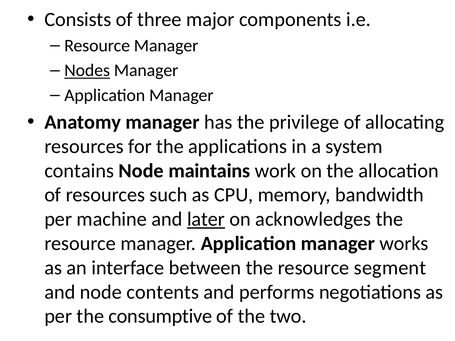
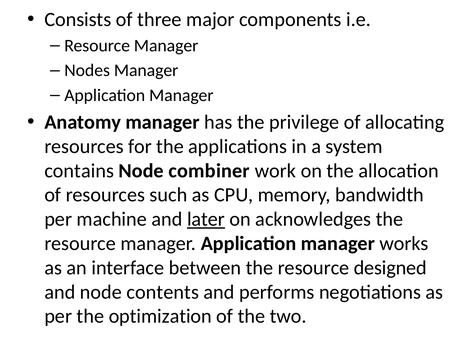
Nodes underline: present -> none
maintains: maintains -> combiner
segment: segment -> designed
consumptive: consumptive -> optimization
